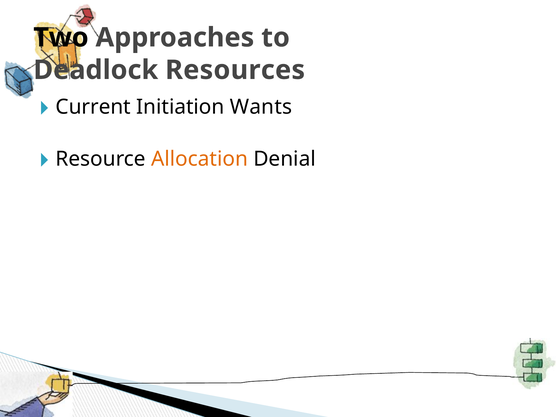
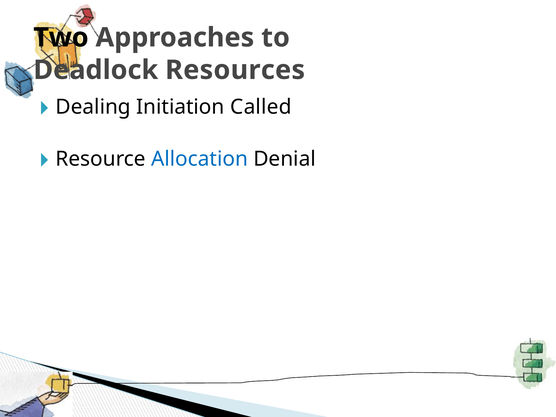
Current: Current -> Dealing
Wants: Wants -> Called
Allocation colour: orange -> blue
